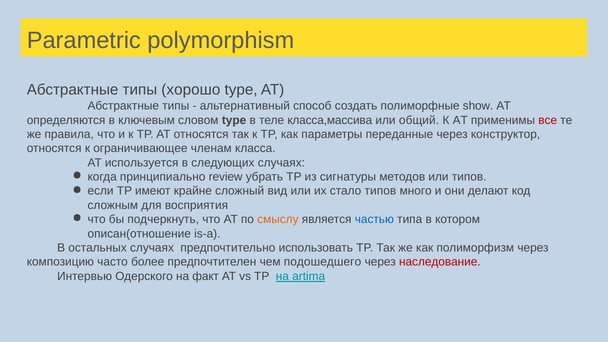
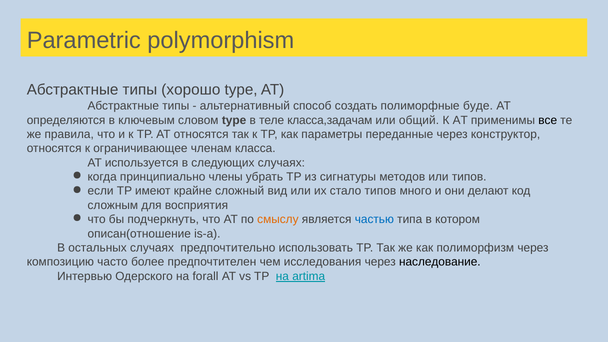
show: show -> буде
класса,массива: класса,массива -> класса,задачам
все colour: red -> black
review: review -> члены
подошедшего: подошедшего -> исследования
наследование colour: red -> black
факт: факт -> forall
